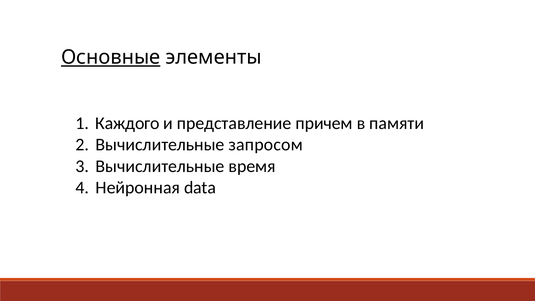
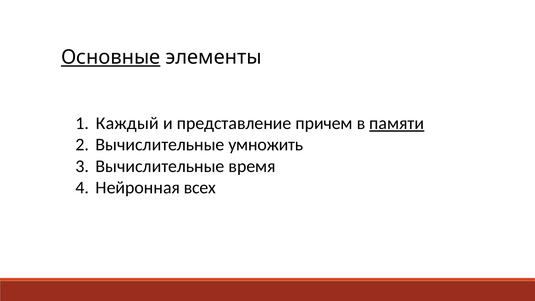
Каждого: Каждого -> Каждый
памяти underline: none -> present
запросом: запросом -> умножить
data: data -> всех
